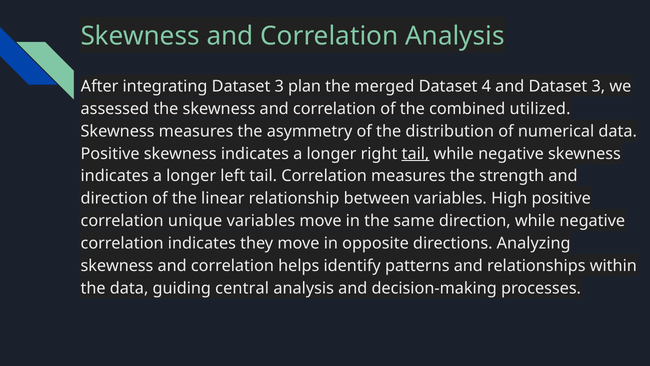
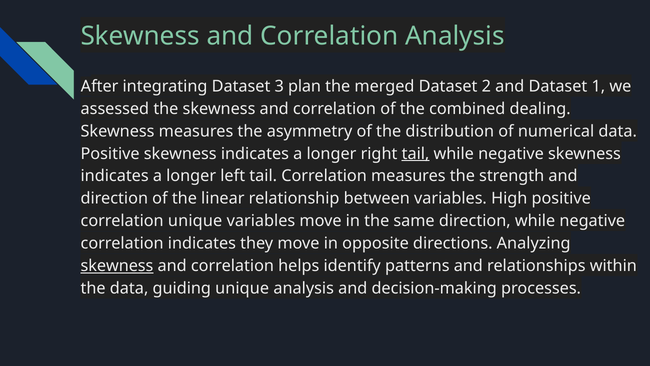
4: 4 -> 2
and Dataset 3: 3 -> 1
utilized: utilized -> dealing
skewness at (117, 266) underline: none -> present
guiding central: central -> unique
